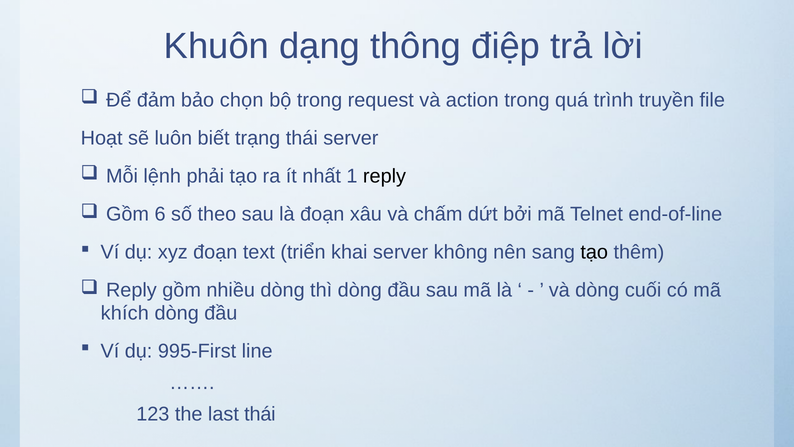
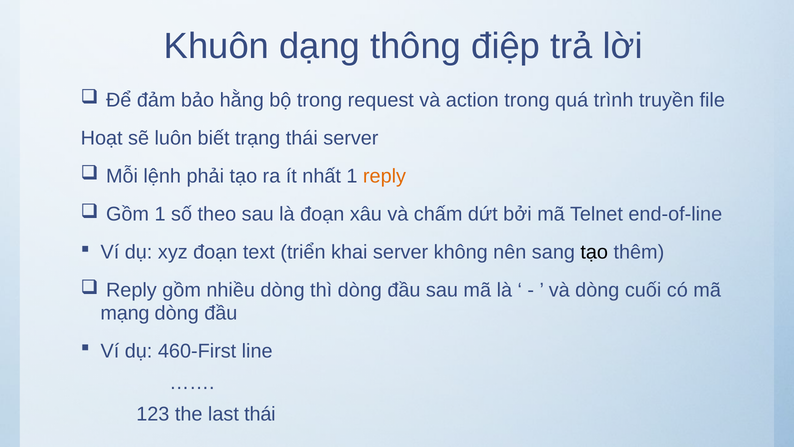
chọn: chọn -> hằng
reply at (385, 176) colour: black -> orange
Gồm 6: 6 -> 1
khích: khích -> mạng
995-First: 995-First -> 460-First
